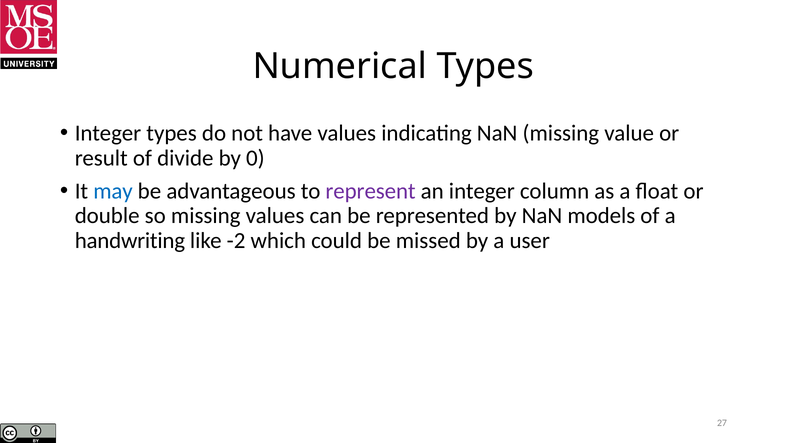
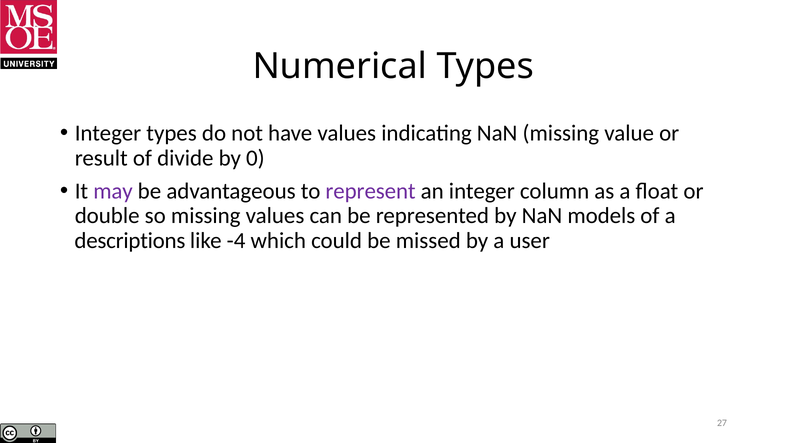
may colour: blue -> purple
handwriting: handwriting -> descriptions
-2: -2 -> -4
